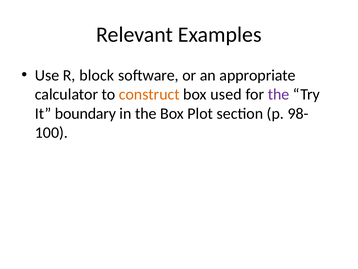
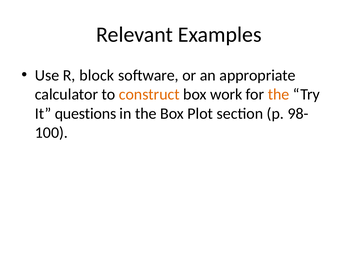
used: used -> work
the at (279, 94) colour: purple -> orange
boundary: boundary -> questions
